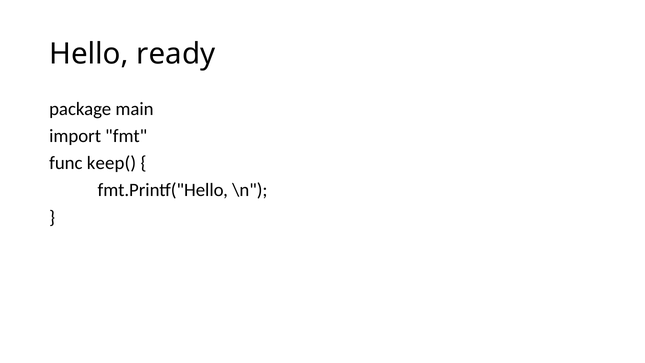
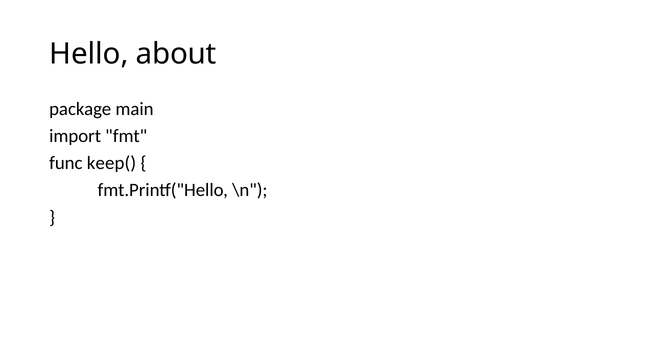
ready: ready -> about
